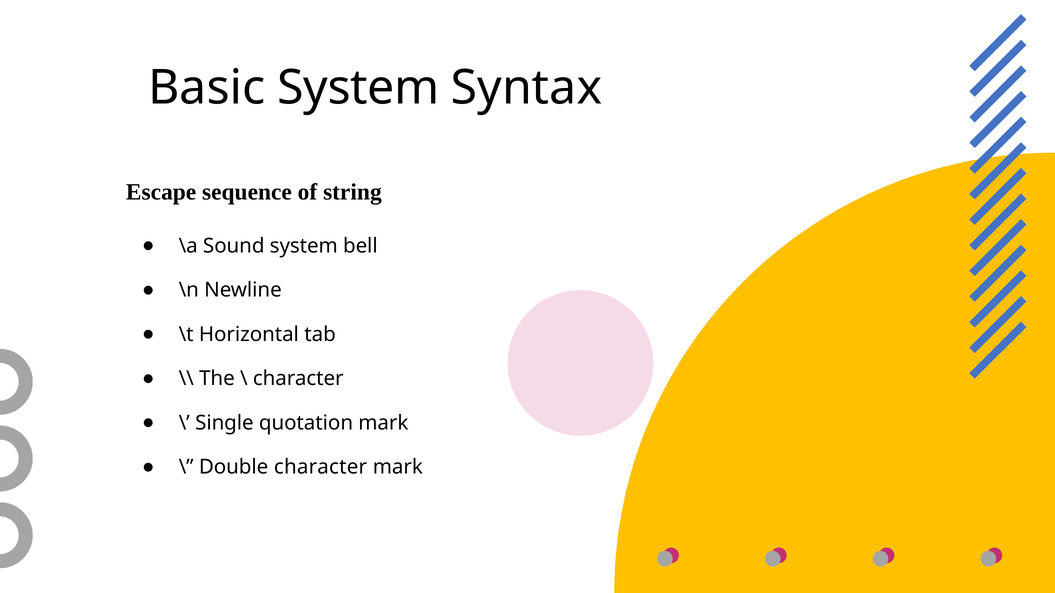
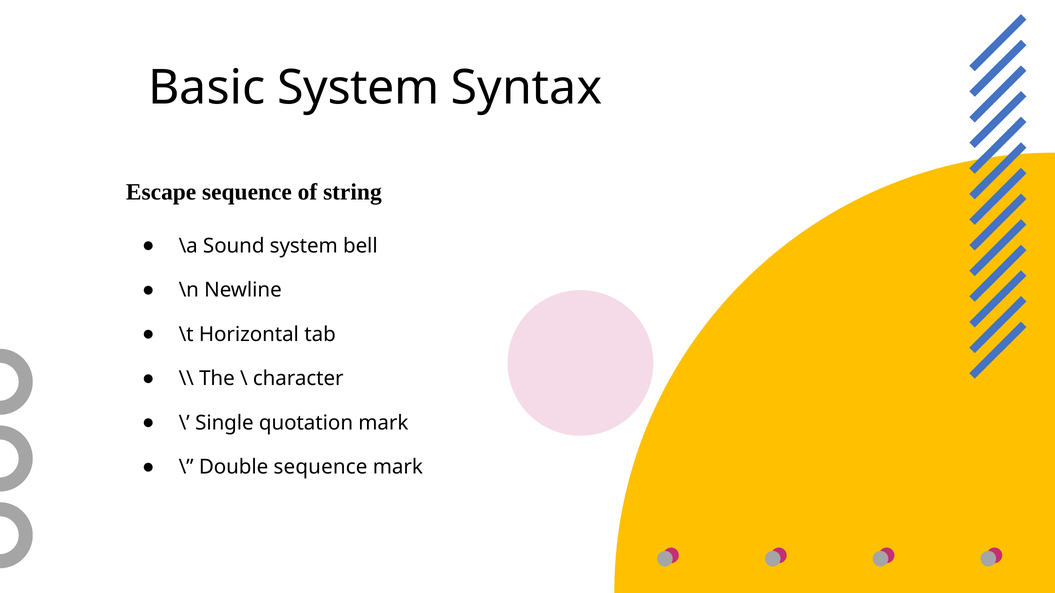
Double character: character -> sequence
